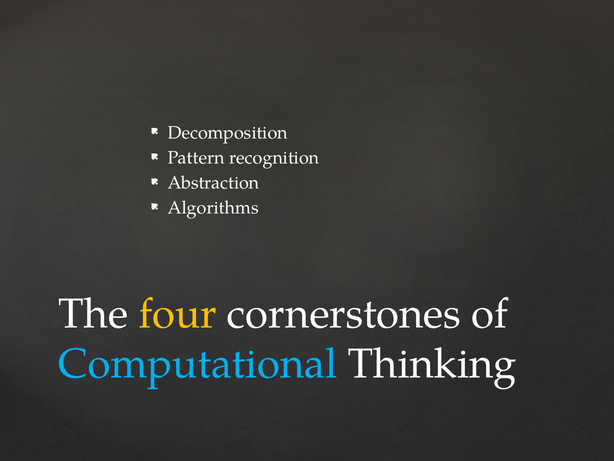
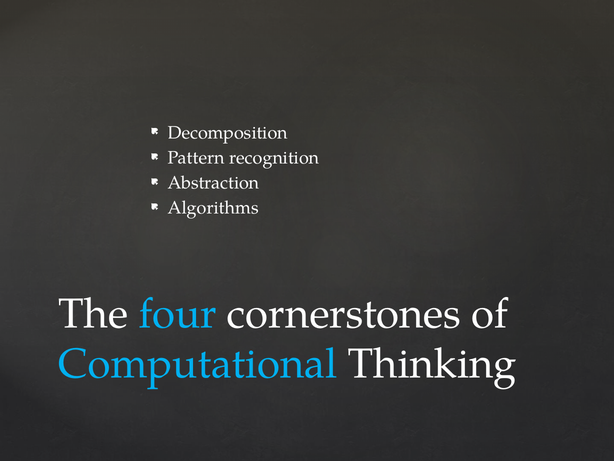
four colour: yellow -> light blue
